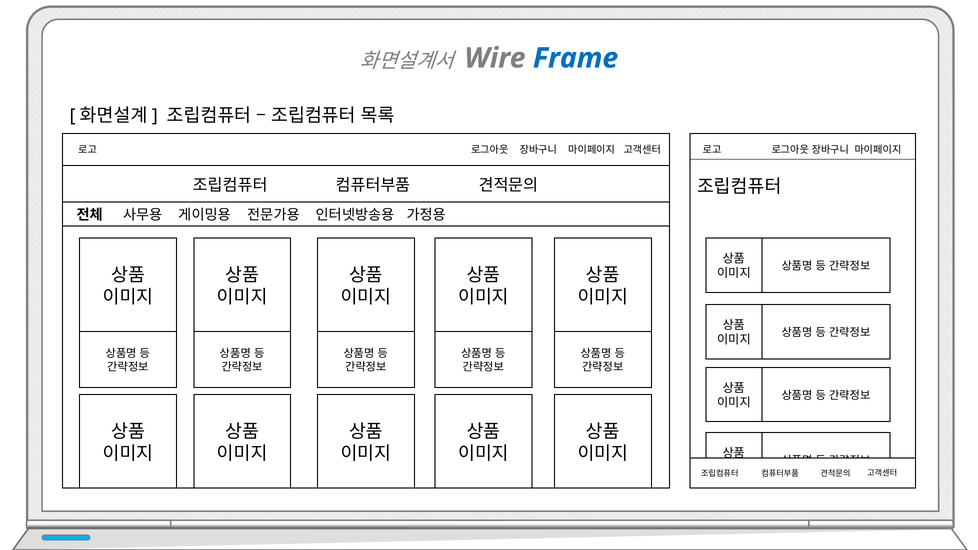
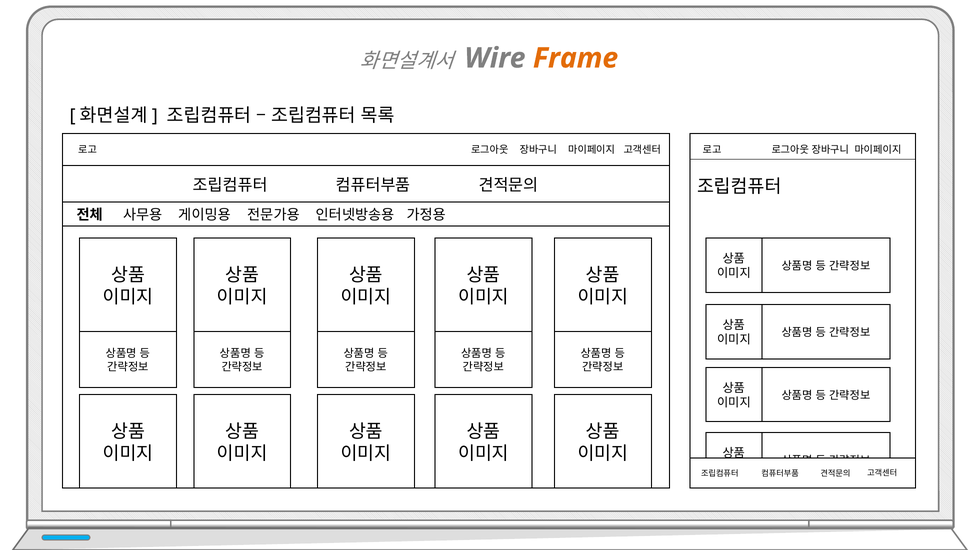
Frame colour: blue -> orange
